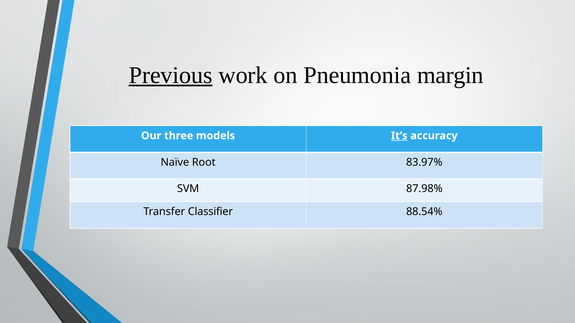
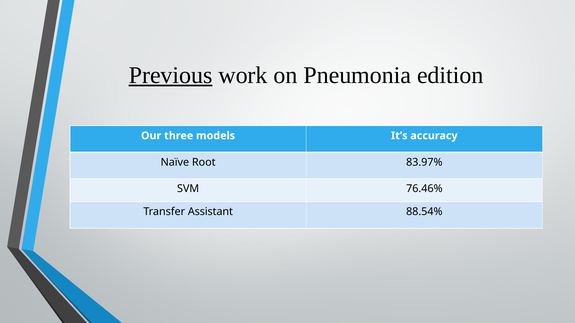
margin: margin -> edition
It’s underline: present -> none
87.98%: 87.98% -> 76.46%
Classifier: Classifier -> Assistant
